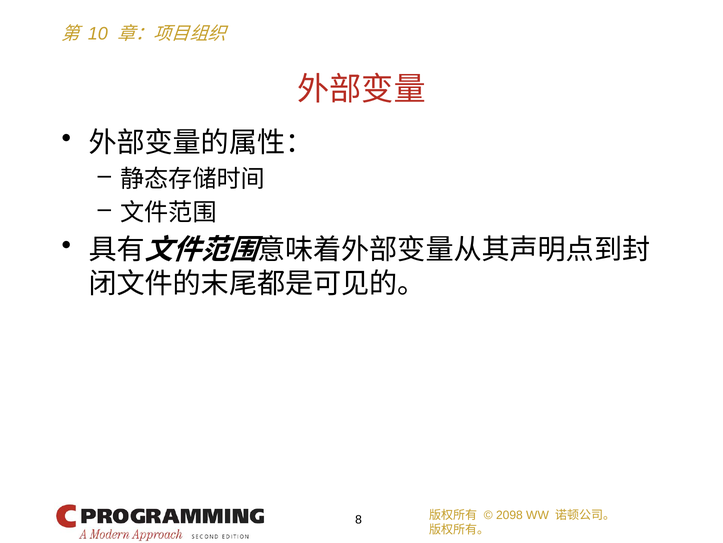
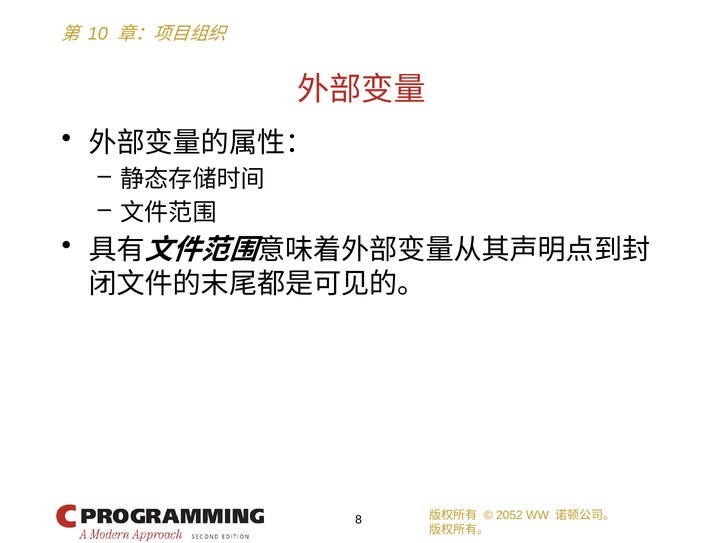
2098: 2098 -> 2052
